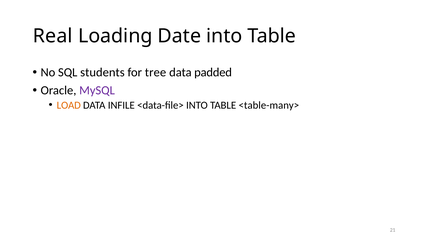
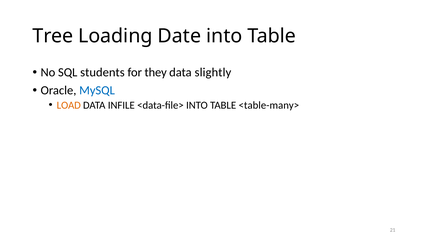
Real: Real -> Tree
tree: tree -> they
padded: padded -> slightly
MySQL colour: purple -> blue
